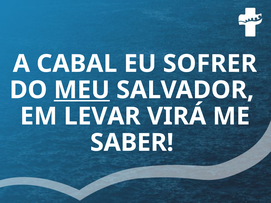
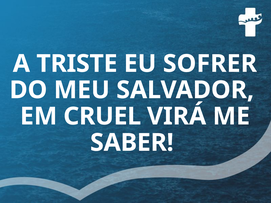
CABAL: CABAL -> TRISTE
MEU underline: present -> none
LEVAR: LEVAR -> CRUEL
